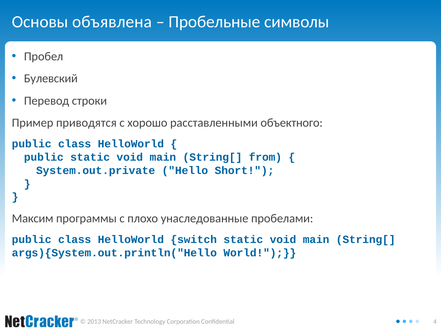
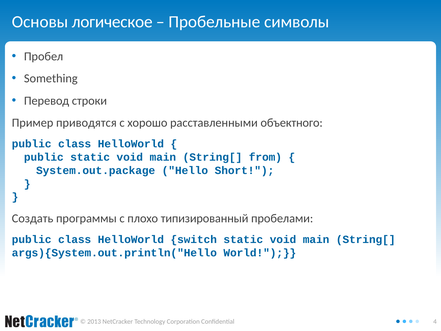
объявлена: объявлена -> логическое
Булевский: Булевский -> Something
System.out.private: System.out.private -> System.out.package
Максим: Максим -> Создать
унаследованные: унаследованные -> типизированный
